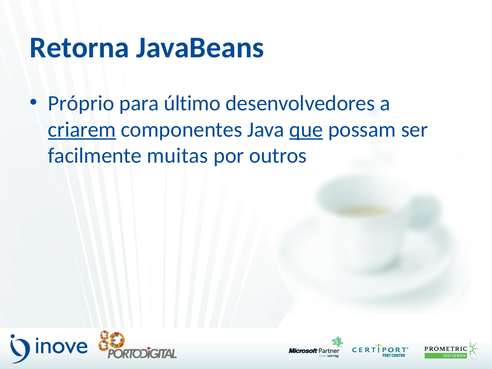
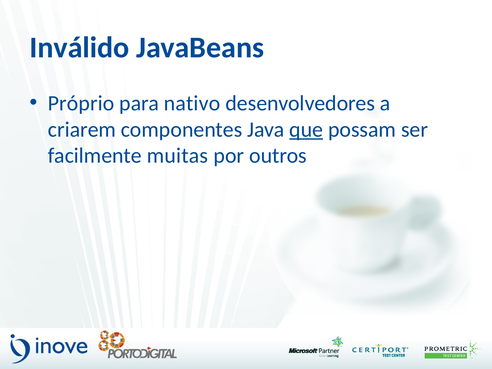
Retorna: Retorna -> Inválido
último: último -> nativo
criarem underline: present -> none
